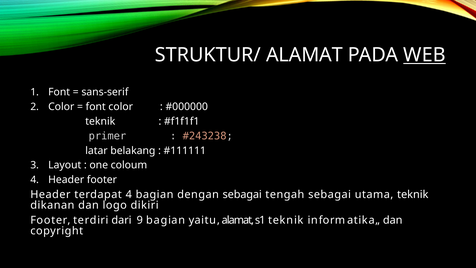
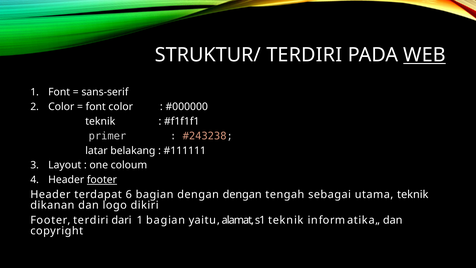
STRUKTUR/ ALAMAT: ALAMAT -> TERDIRI
footer at (102, 180) underline: none -> present
terdapat 4: 4 -> 6
dengan sebagai: sebagai -> dengan
dari 9: 9 -> 1
